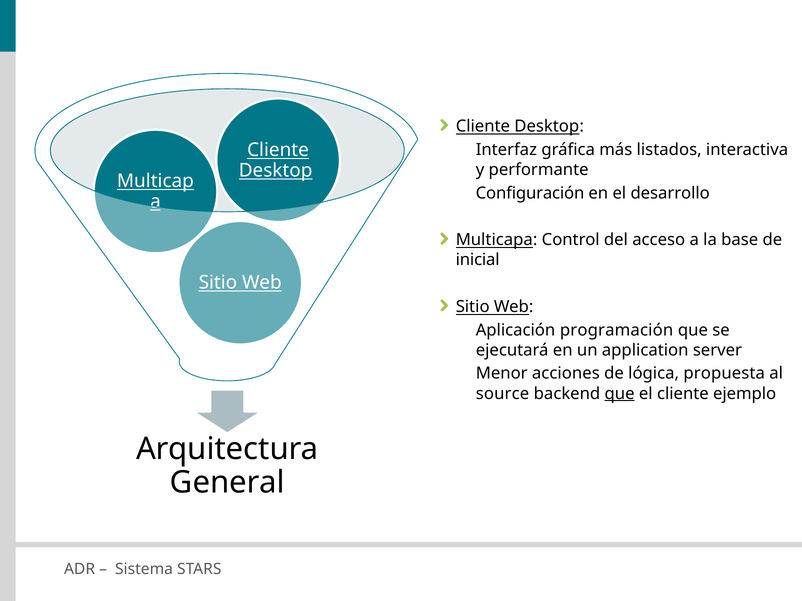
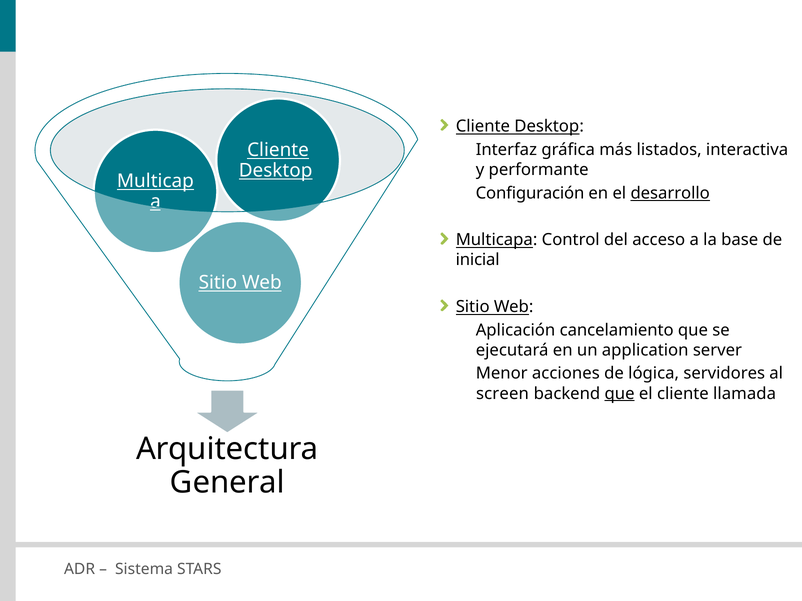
desarrollo underline: none -> present
programación: programación -> cancelamiento
propuesta: propuesta -> servidores
source: source -> screen
ejemplo: ejemplo -> llamada
